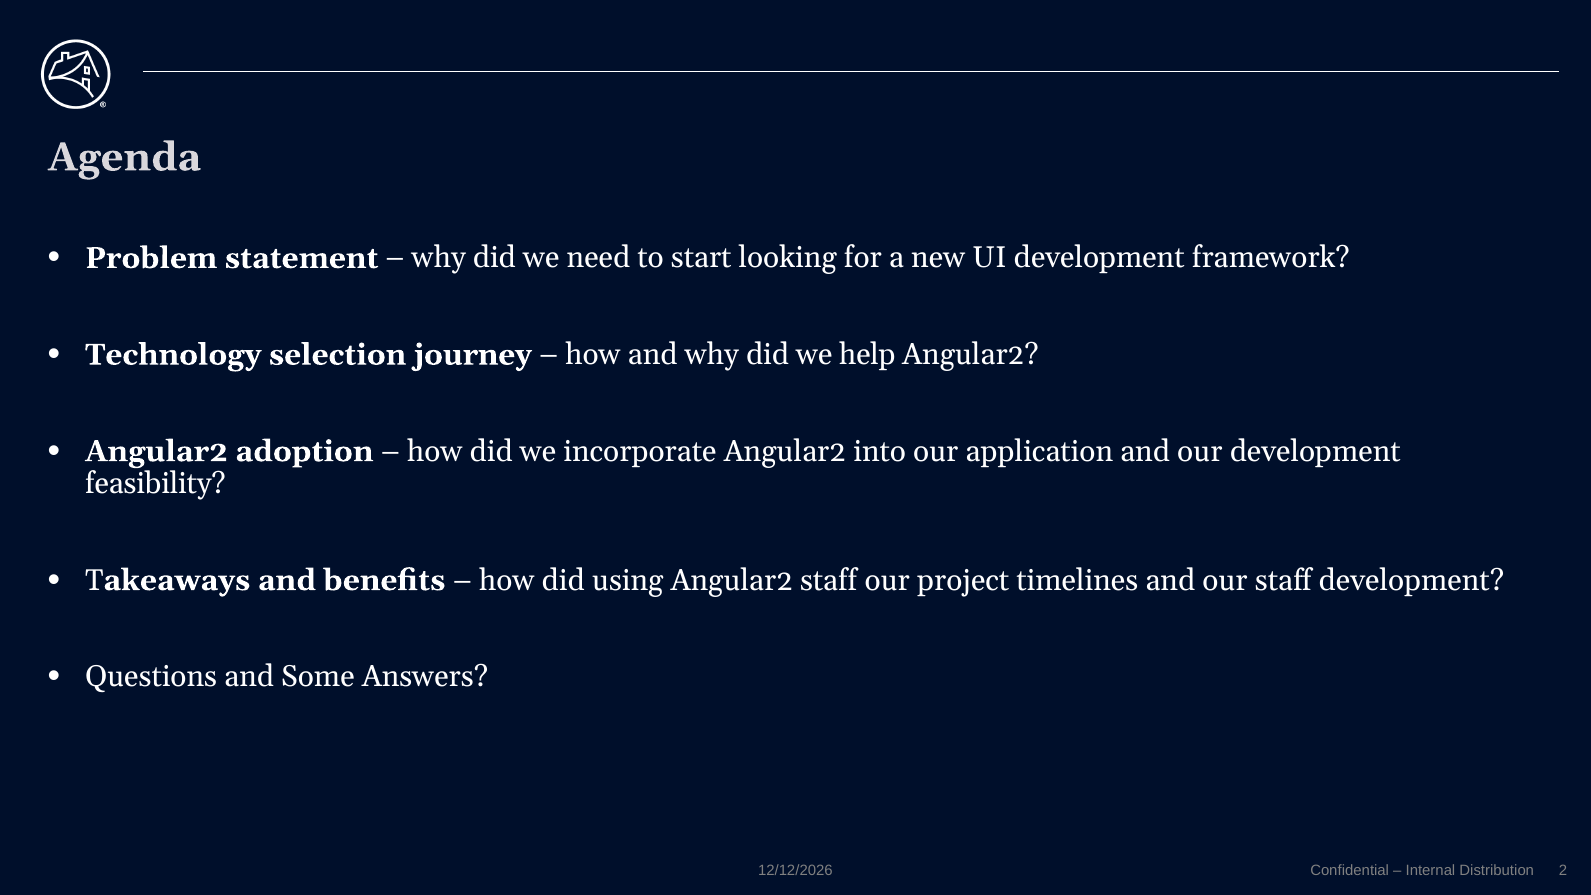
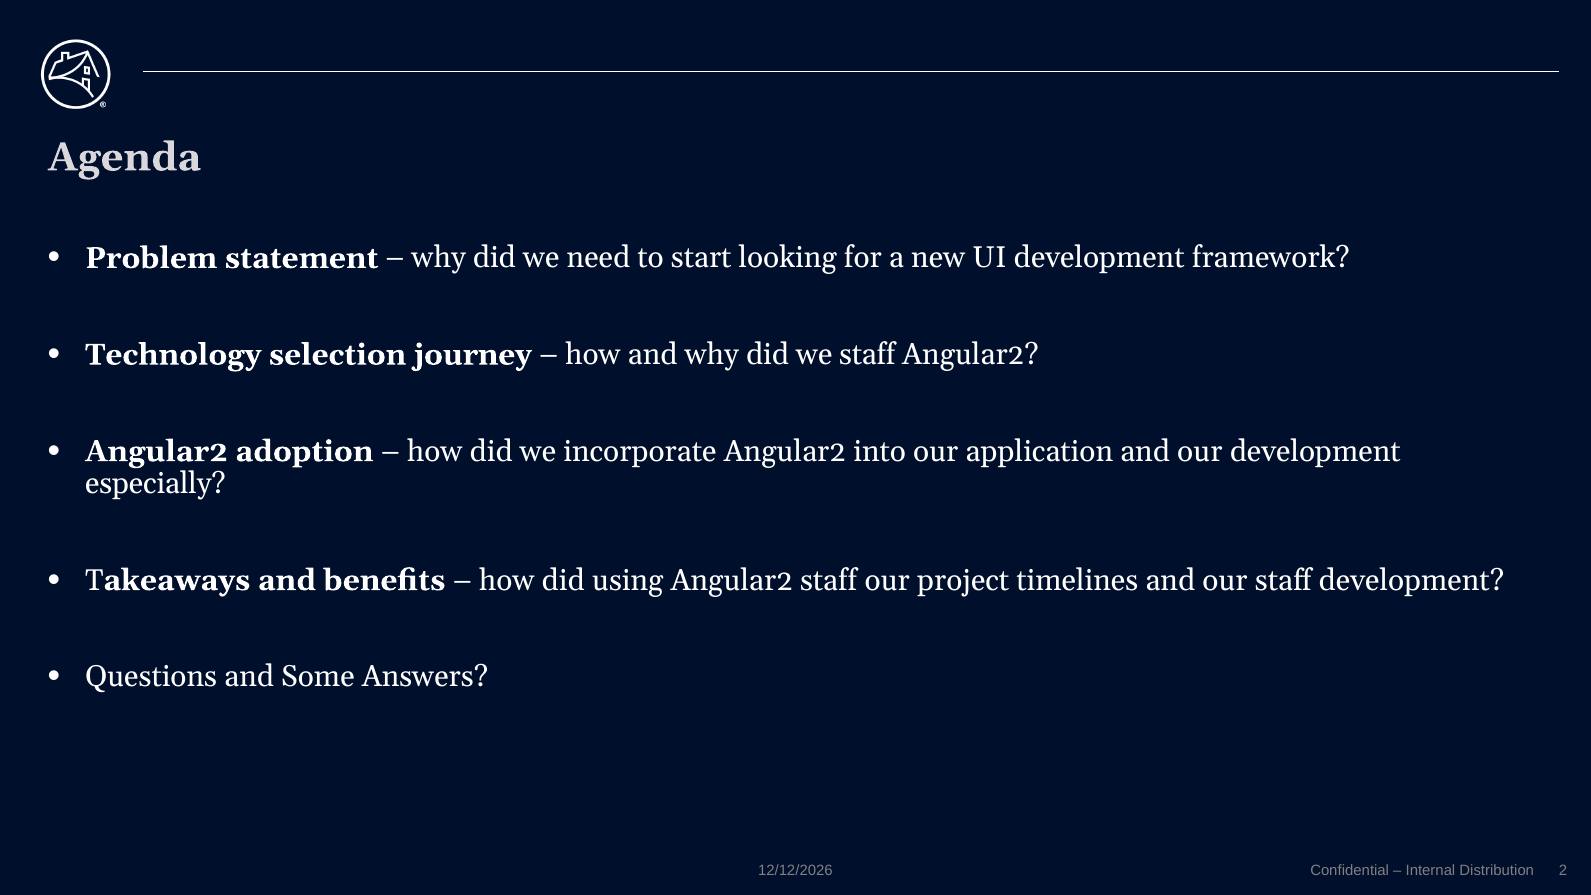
we help: help -> staff
feasibility: feasibility -> especially
